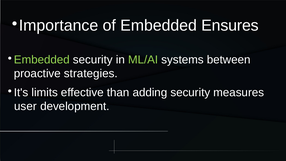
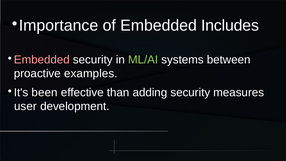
Ensures: Ensures -> Includes
Embedded at (42, 60) colour: light green -> pink
strategies: strategies -> examples
limits: limits -> been
